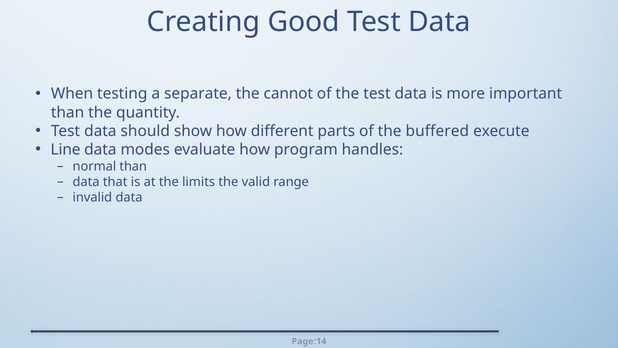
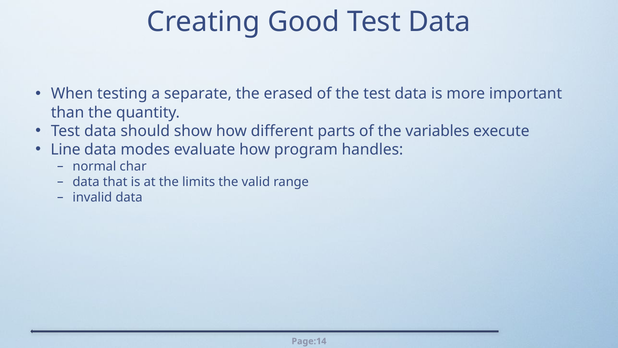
cannot: cannot -> erased
buffered: buffered -> variables
normal than: than -> char
